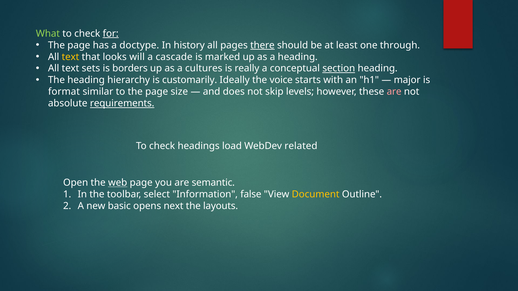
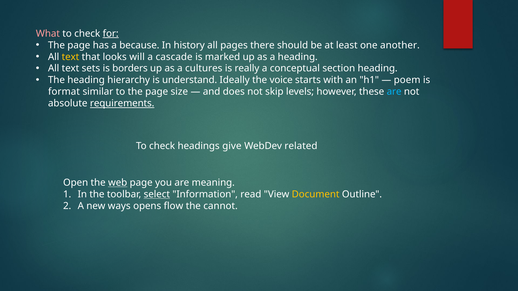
What colour: light green -> pink
doctype: doctype -> because
there underline: present -> none
through: through -> another
section underline: present -> none
customarily: customarily -> understand
major: major -> poem
are at (394, 92) colour: pink -> light blue
load: load -> give
semantic: semantic -> meaning
select underline: none -> present
false: false -> read
basic: basic -> ways
next: next -> flow
layouts: layouts -> cannot
